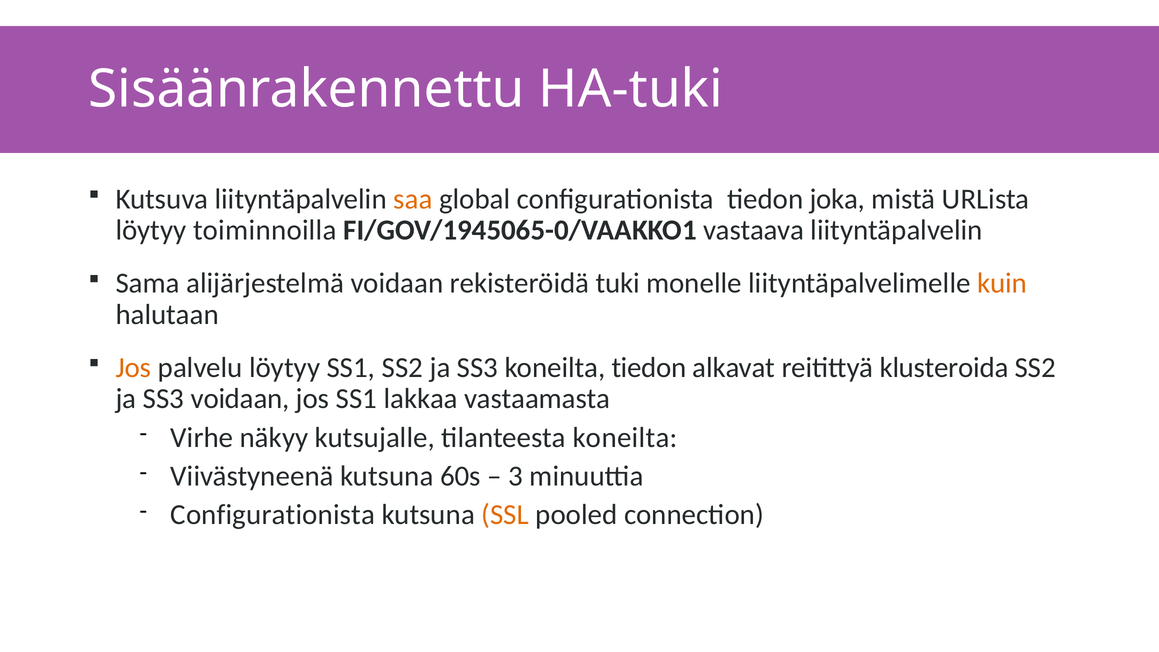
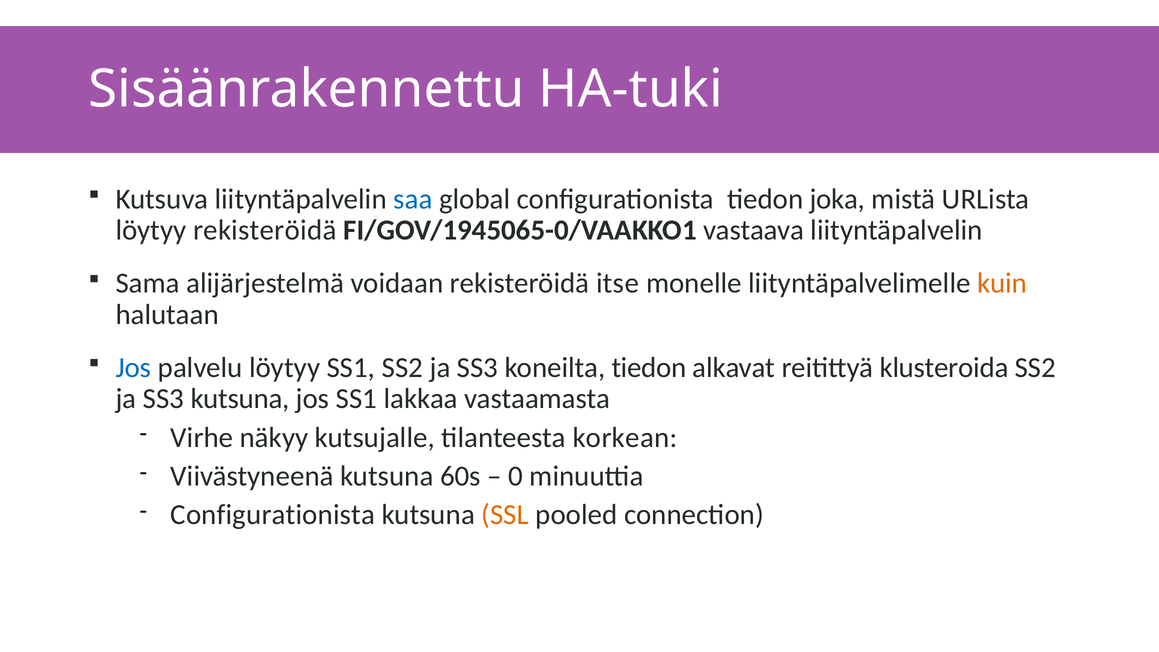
saa colour: orange -> blue
löytyy toiminnoilla: toiminnoilla -> rekisteröidä
tuki: tuki -> itse
Jos at (133, 368) colour: orange -> blue
SS3 voidaan: voidaan -> kutsuna
tilanteesta koneilta: koneilta -> korkean
3: 3 -> 0
